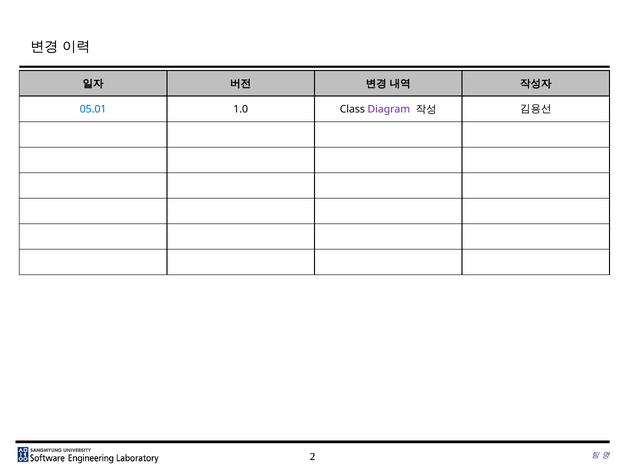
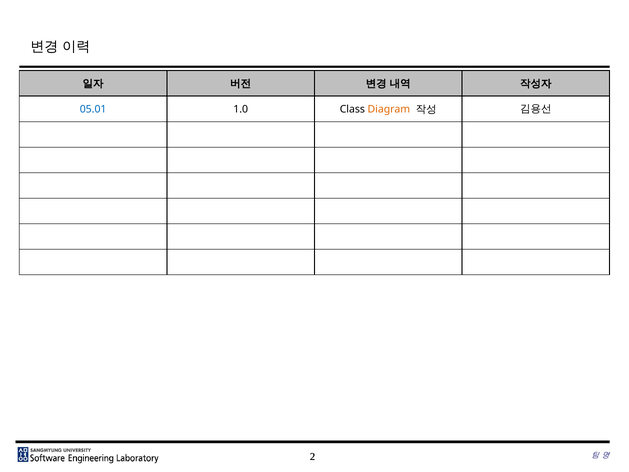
Diagram colour: purple -> orange
